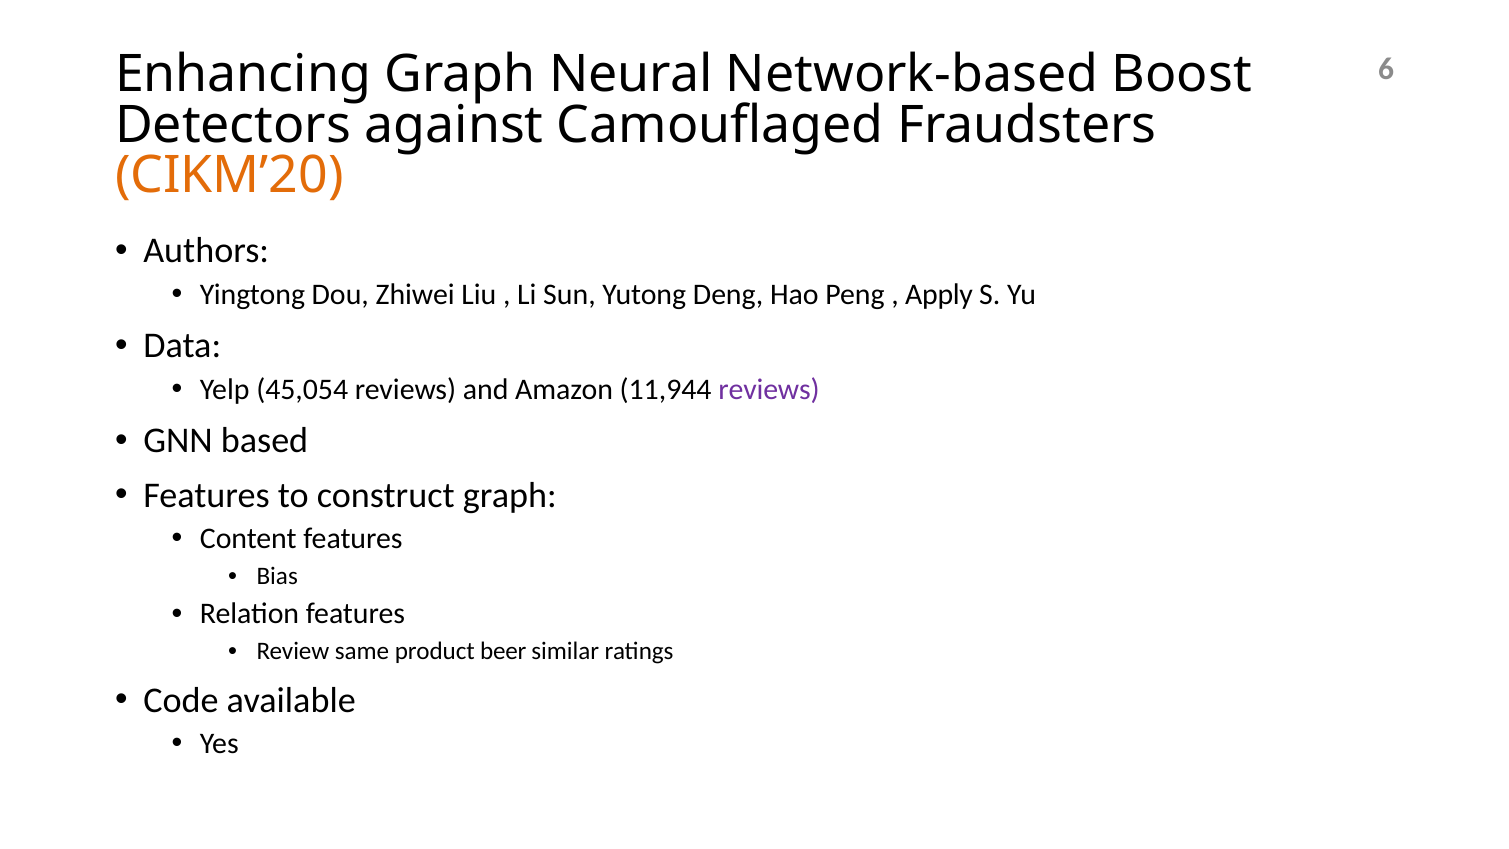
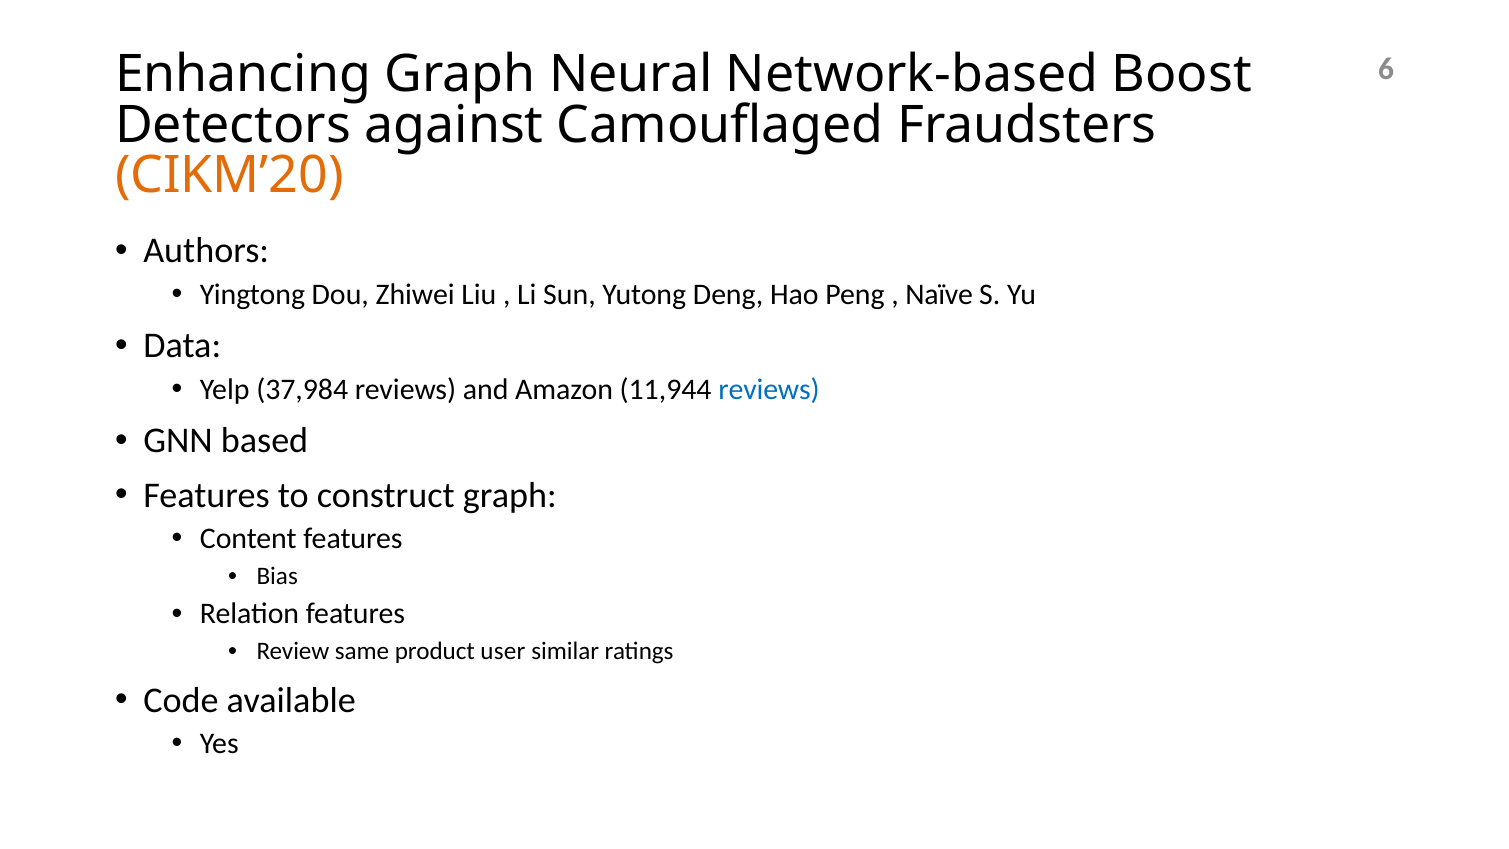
Apply: Apply -> Naïve
45,054: 45,054 -> 37,984
reviews at (769, 389) colour: purple -> blue
beer: beer -> user
